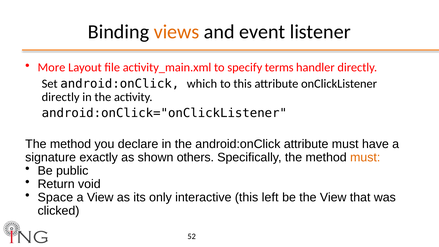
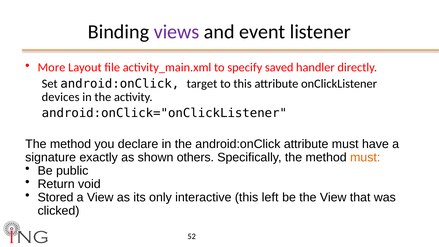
views colour: orange -> purple
terms: terms -> saved
which: which -> target
directly at (61, 97): directly -> devices
Space: Space -> Stored
